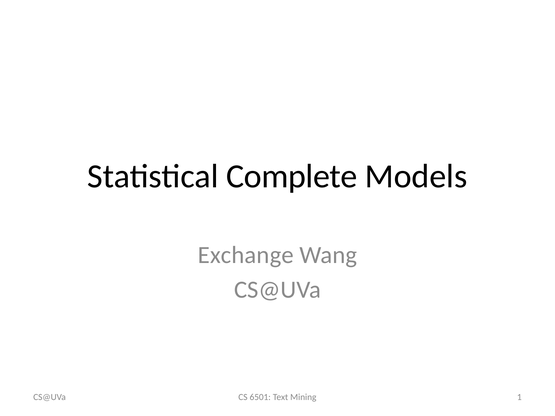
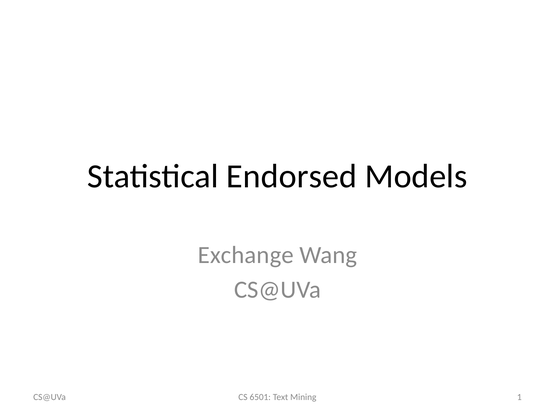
Complete: Complete -> Endorsed
